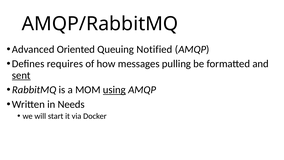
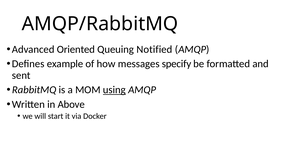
requires: requires -> example
pulling: pulling -> specify
sent underline: present -> none
Needs: Needs -> Above
